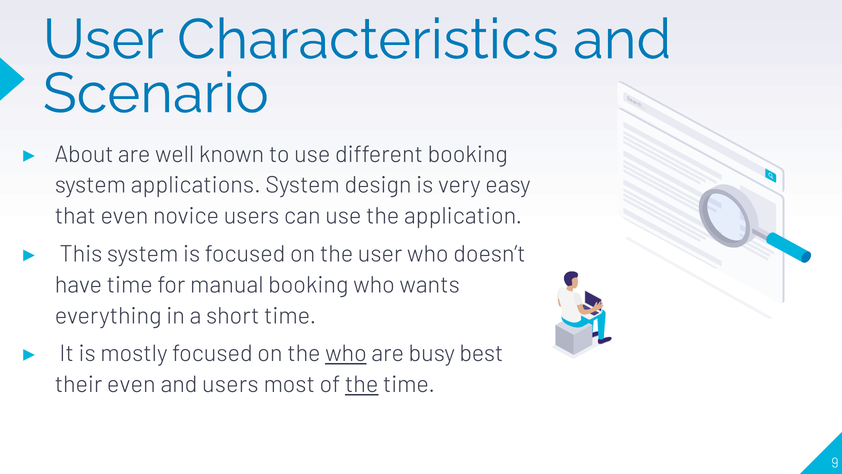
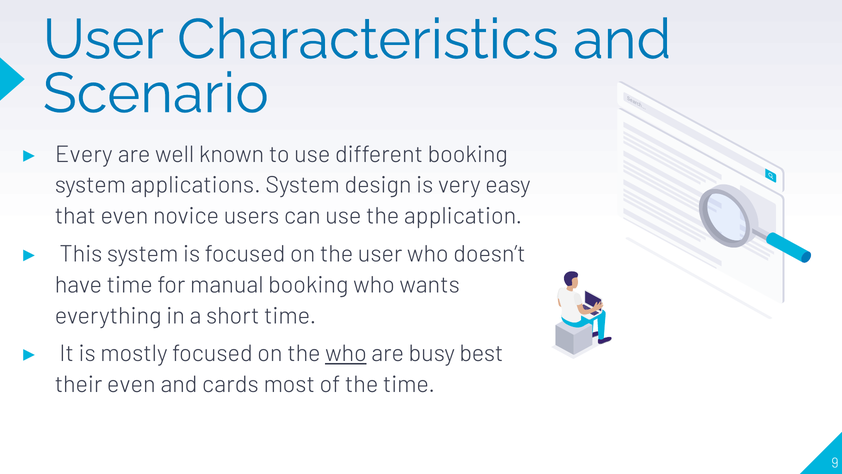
About: About -> Every
and users: users -> cards
the at (362, 384) underline: present -> none
